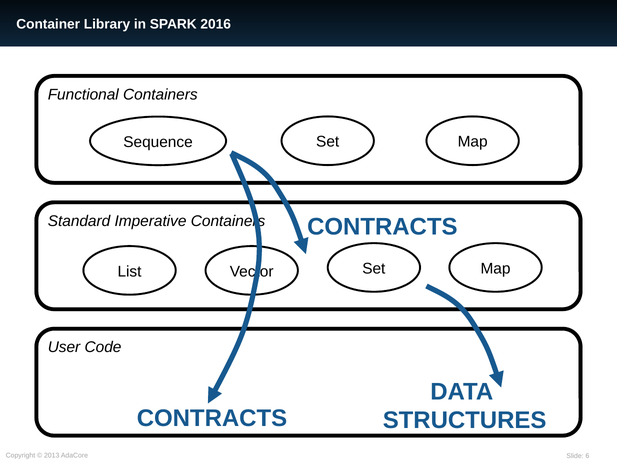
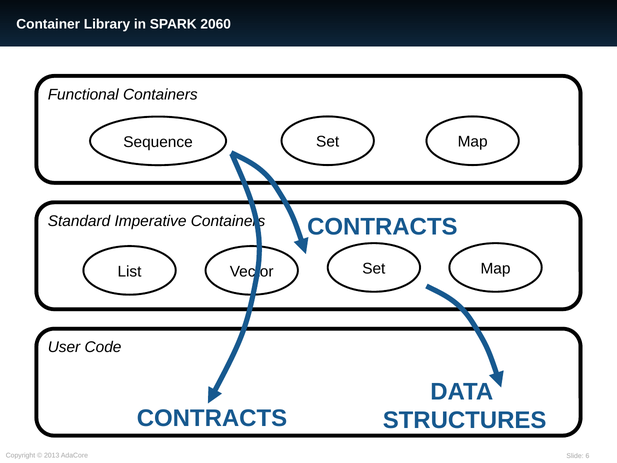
2016: 2016 -> 2060
